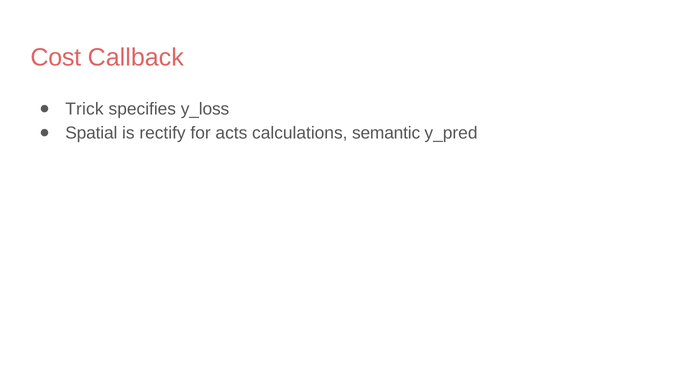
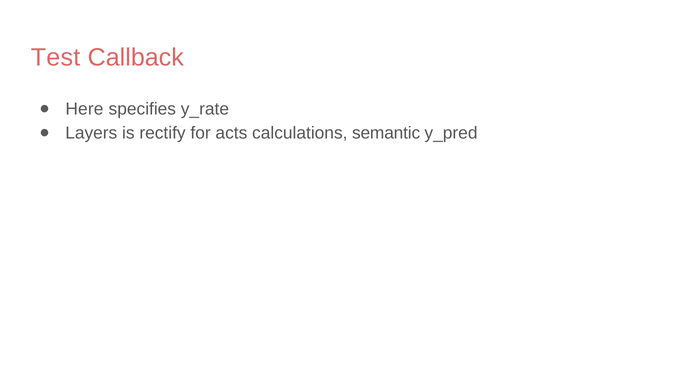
Cost: Cost -> Test
Trick: Trick -> Here
y_loss: y_loss -> y_rate
Spatial: Spatial -> Layers
